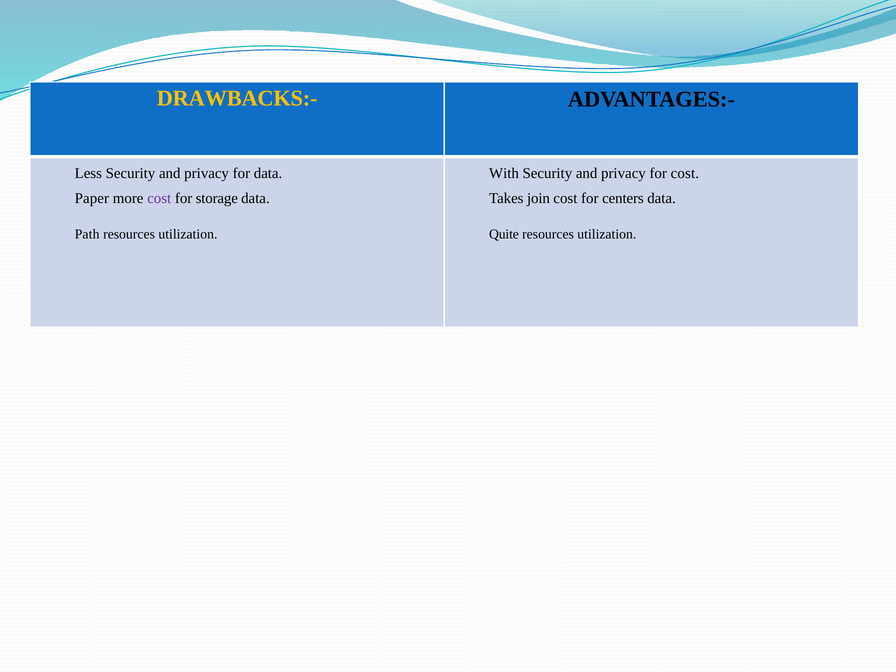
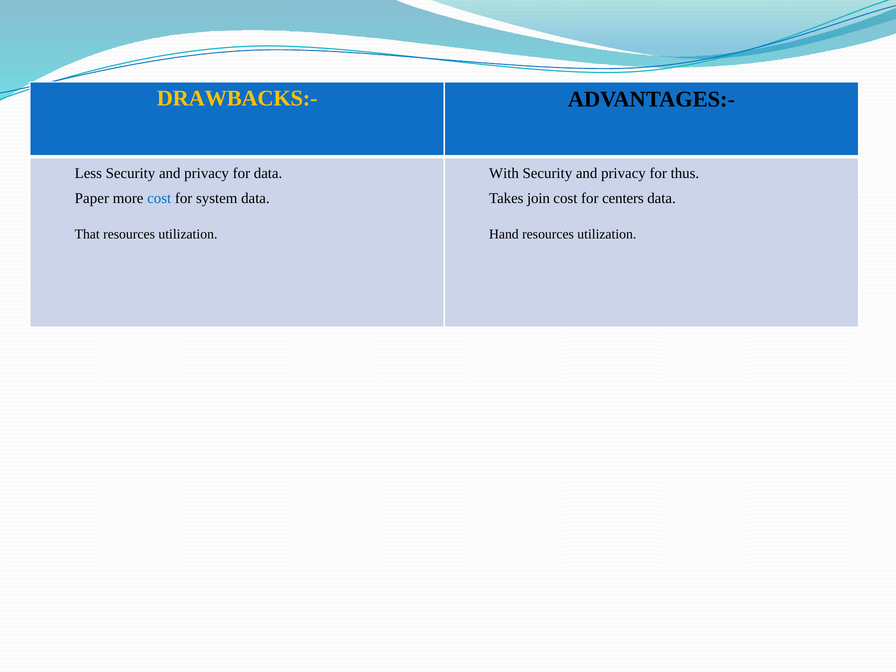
for cost: cost -> thus
cost at (159, 198) colour: purple -> blue
storage: storage -> system
Path: Path -> That
Quite: Quite -> Hand
